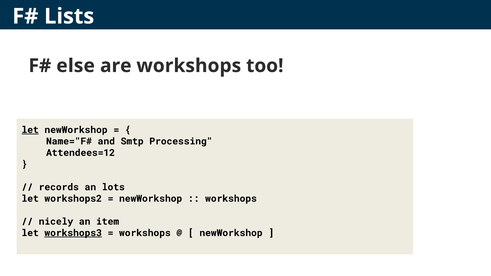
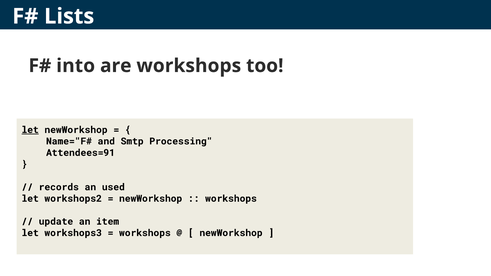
else: else -> into
Attendees=12: Attendees=12 -> Attendees=91
lots: lots -> used
nicely: nicely -> update
workshops3 underline: present -> none
